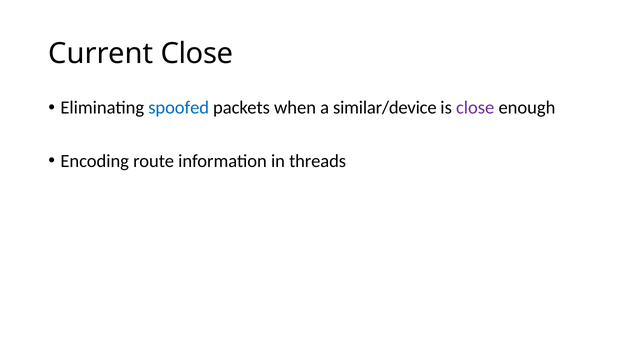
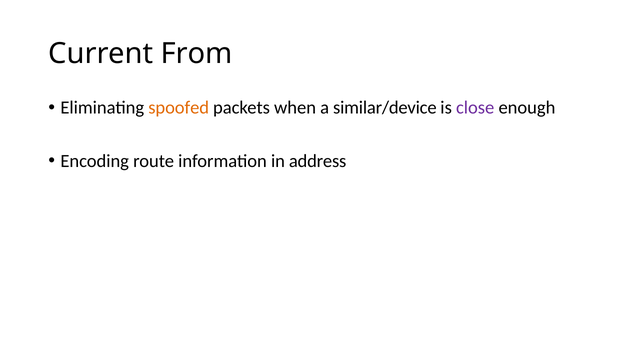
Current Close: Close -> From
spoofed colour: blue -> orange
threads: threads -> address
